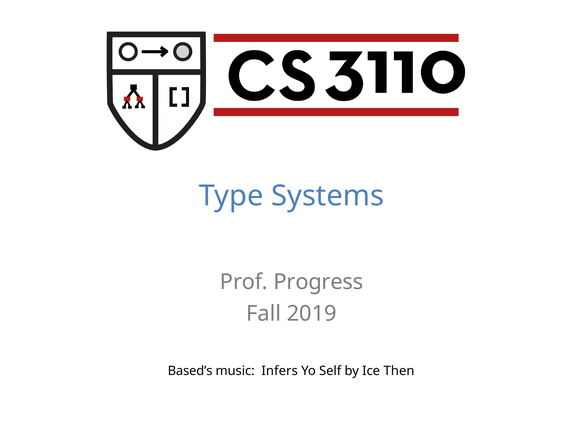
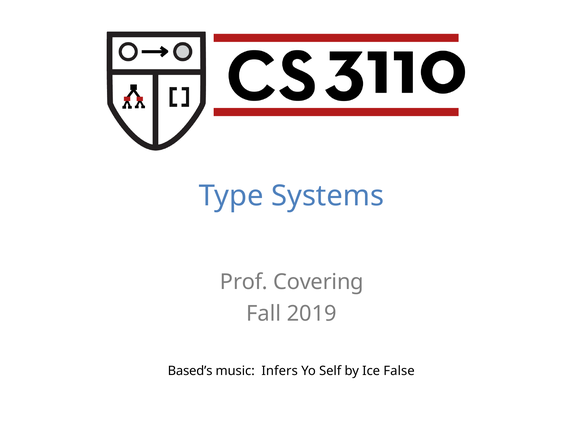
Progress: Progress -> Covering
Then: Then -> False
